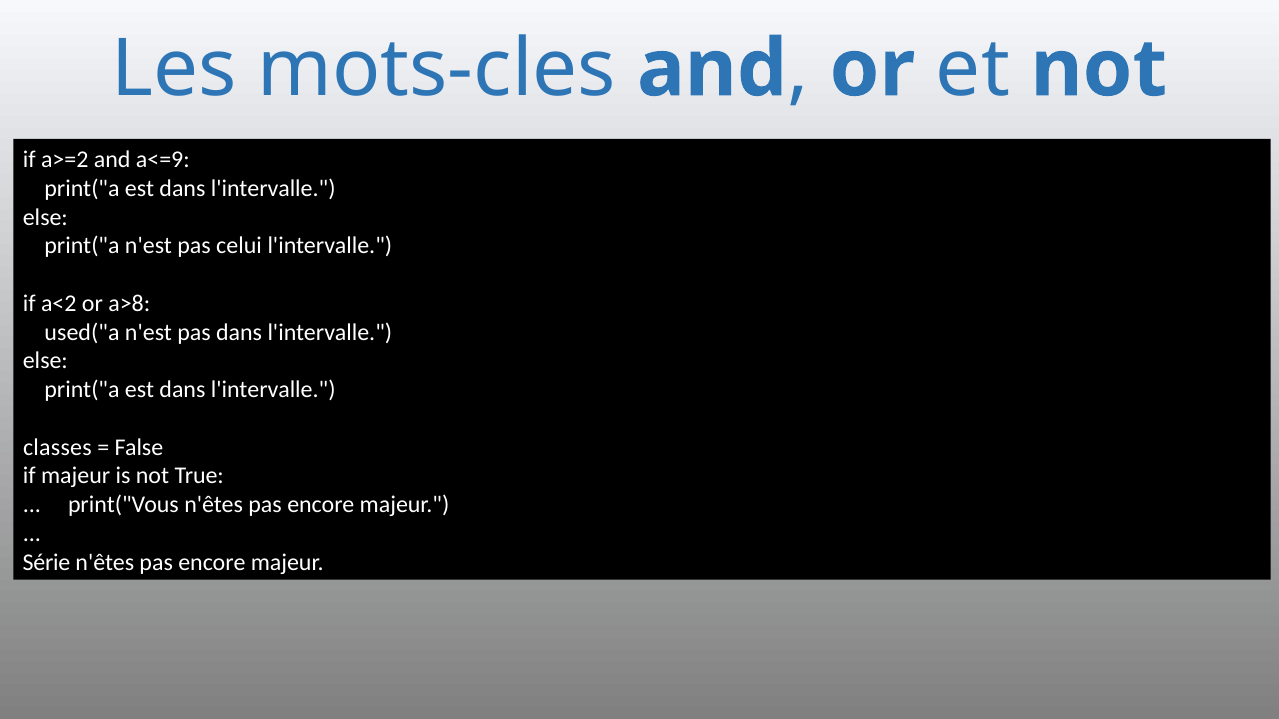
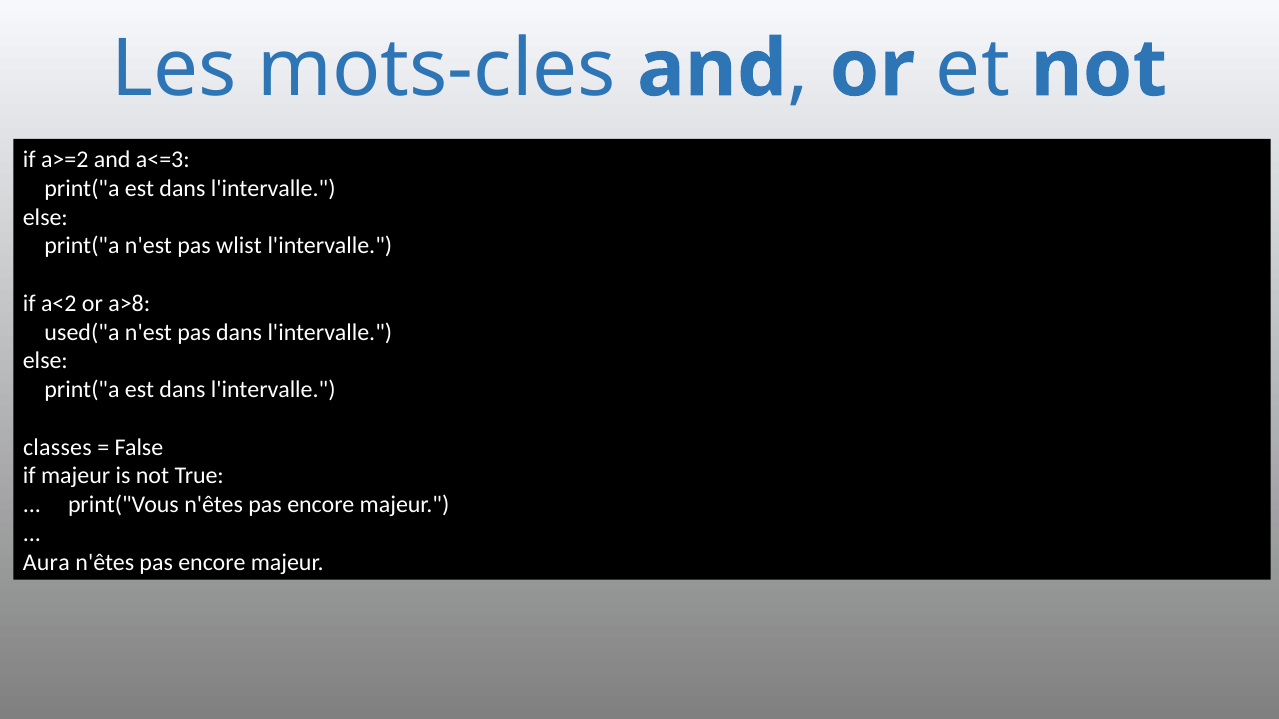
a<=9: a<=9 -> a<=3
celui: celui -> wlist
Série: Série -> Aura
